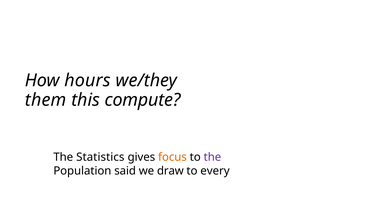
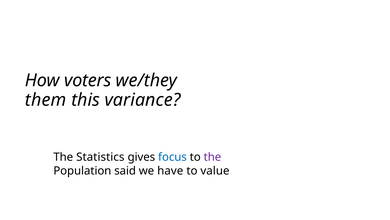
hours: hours -> voters
compute: compute -> variance
focus colour: orange -> blue
draw: draw -> have
every: every -> value
